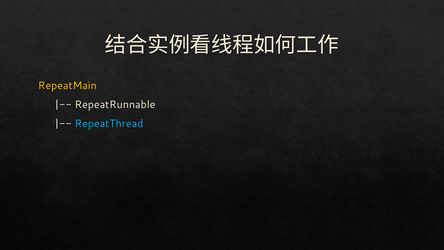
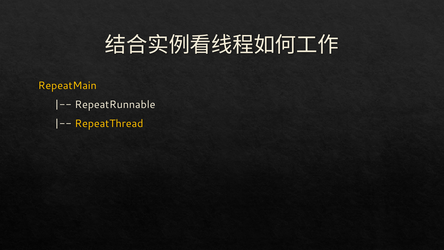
RepeatThread colour: light blue -> yellow
